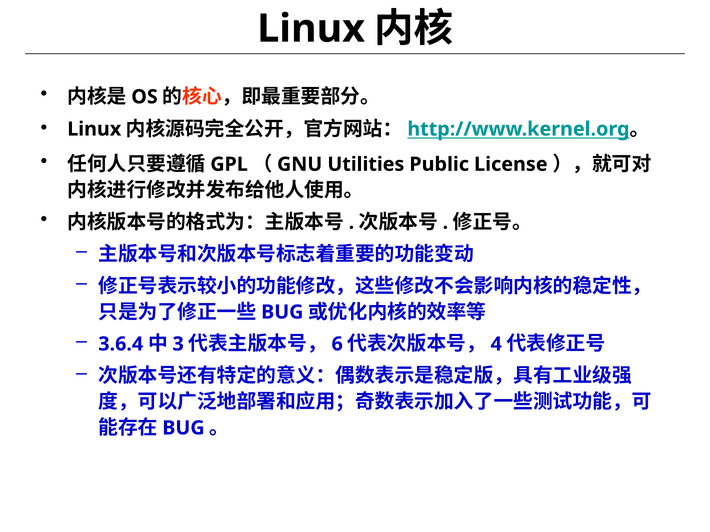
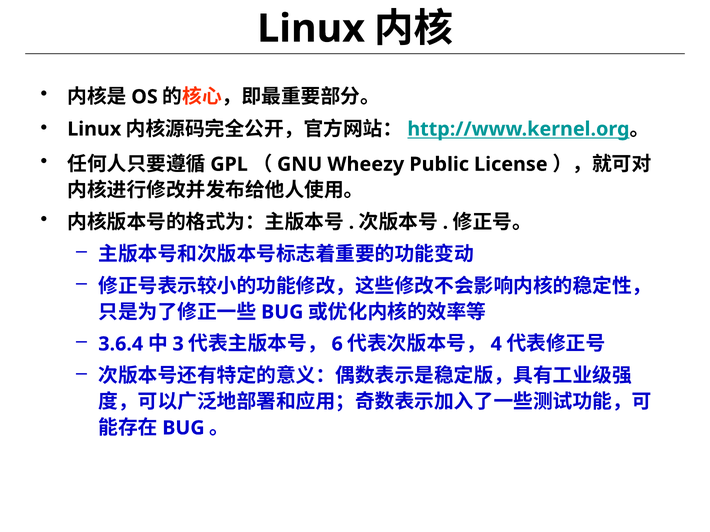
Utilities: Utilities -> Wheezy
